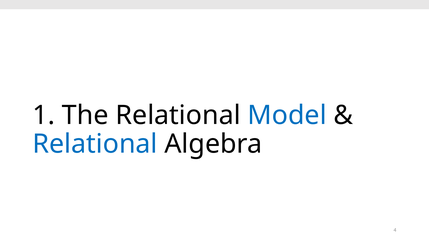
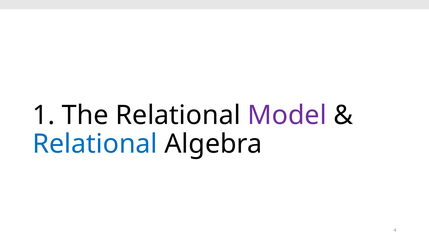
Model colour: blue -> purple
